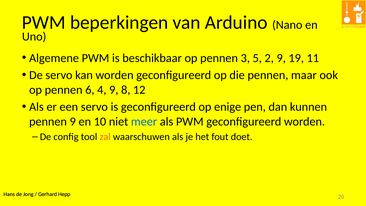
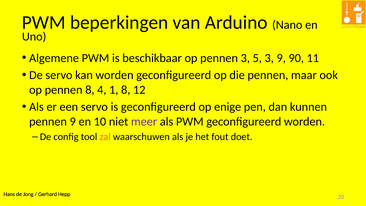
5 2: 2 -> 3
19: 19 -> 90
pennen 6: 6 -> 8
4 9: 9 -> 1
meer colour: blue -> purple
